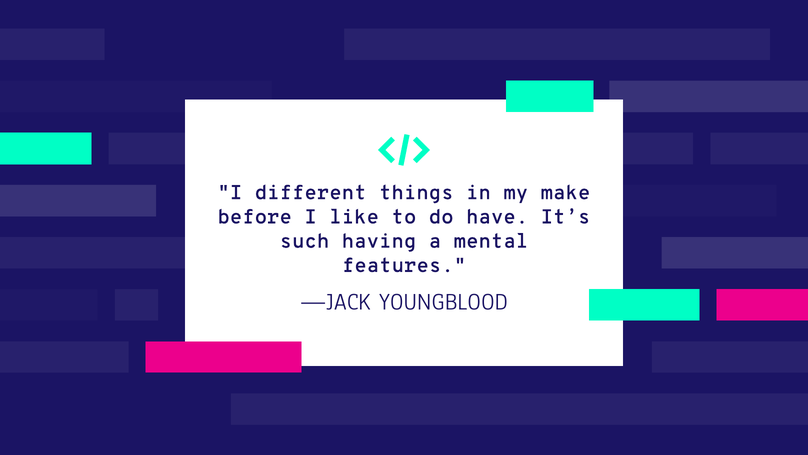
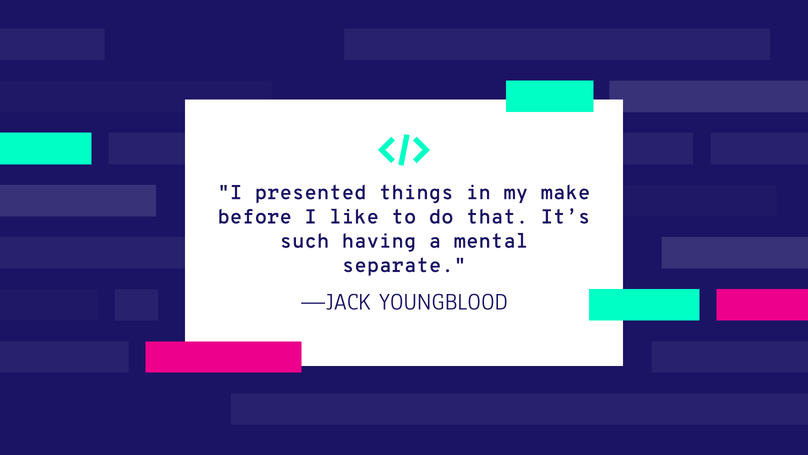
different: different -> presented
have: have -> that
features: features -> separate
